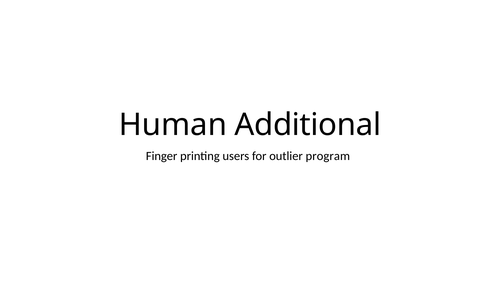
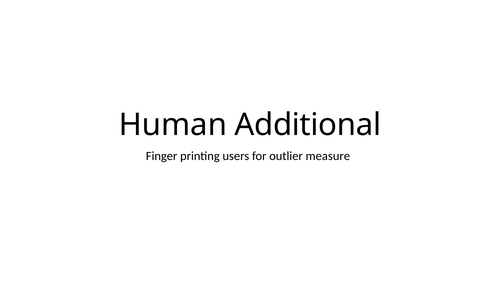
program: program -> measure
